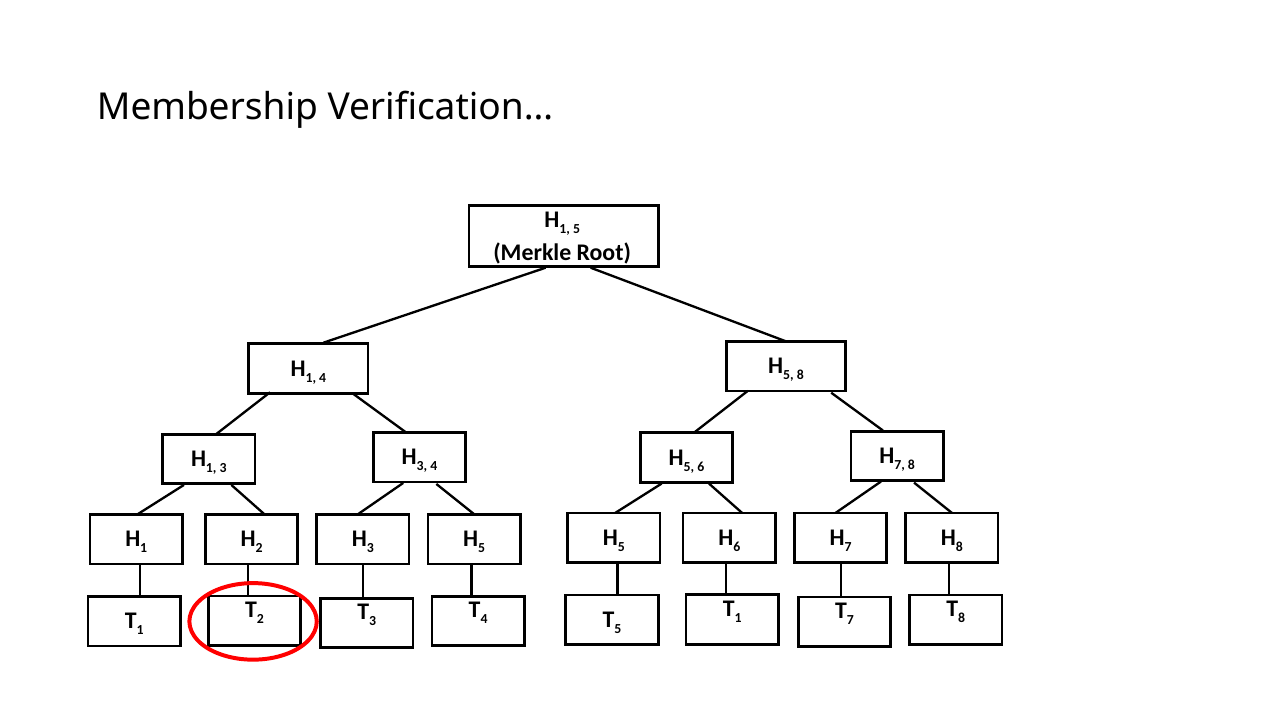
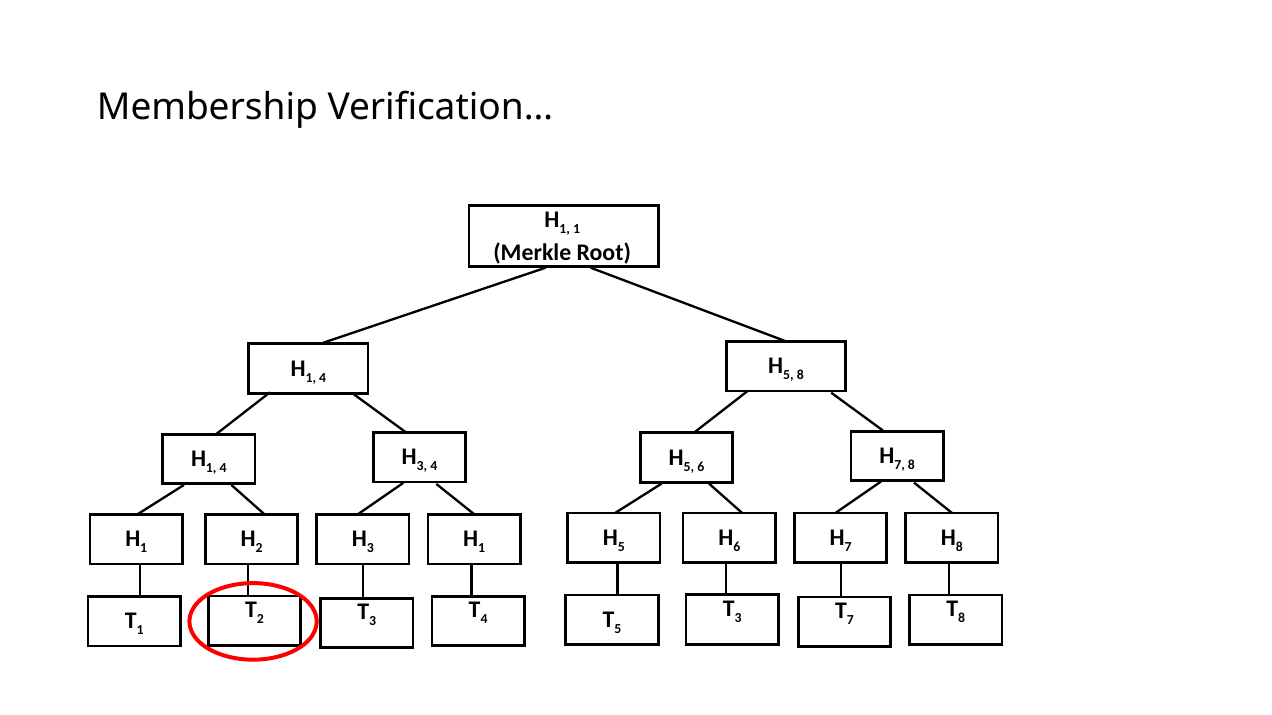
5 at (577, 229): 5 -> 1
3 at (223, 468): 3 -> 4
5 at (482, 549): 5 -> 1
1 at (738, 618): 1 -> 3
